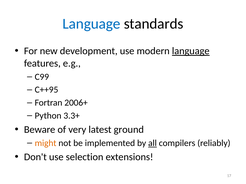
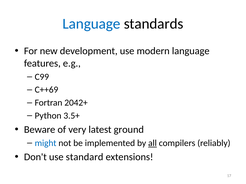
language at (191, 51) underline: present -> none
C++95: C++95 -> C++69
2006+: 2006+ -> 2042+
3.3+: 3.3+ -> 3.5+
might colour: orange -> blue
selection: selection -> standard
